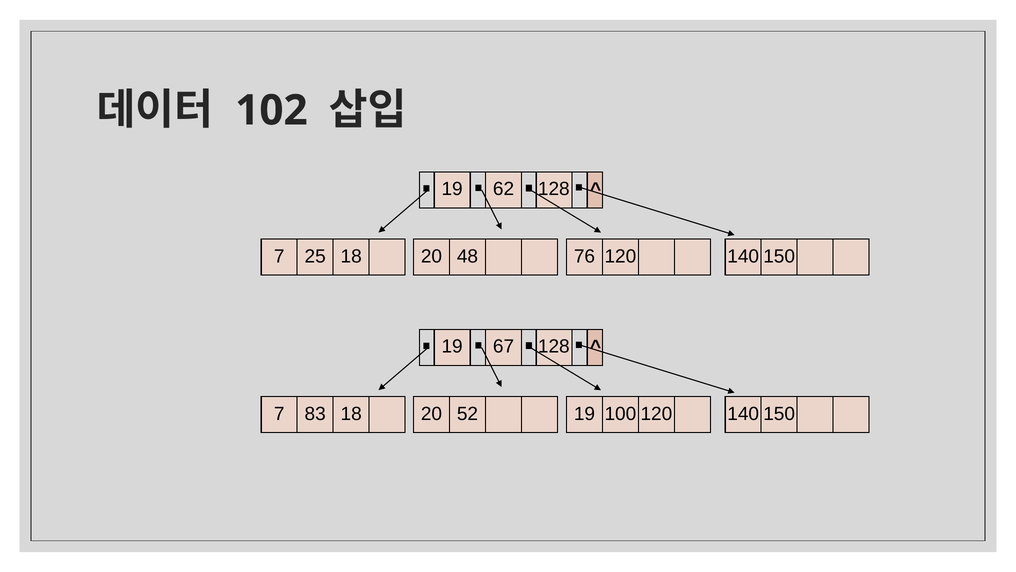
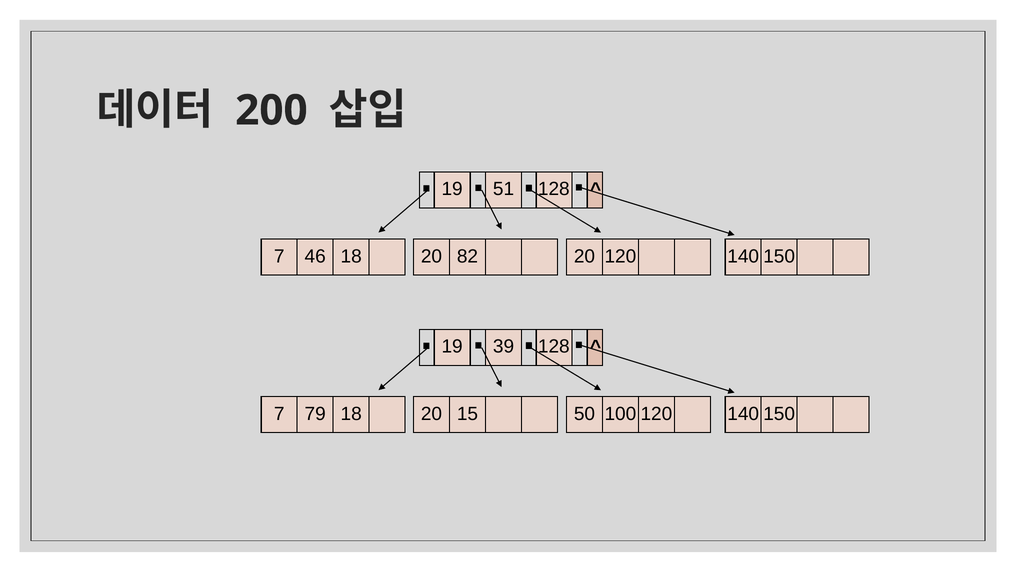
102: 102 -> 200
62: 62 -> 51
25: 25 -> 46
48: 48 -> 82
18 76: 76 -> 20
67: 67 -> 39
83: 83 -> 79
52: 52 -> 15
18 19: 19 -> 50
